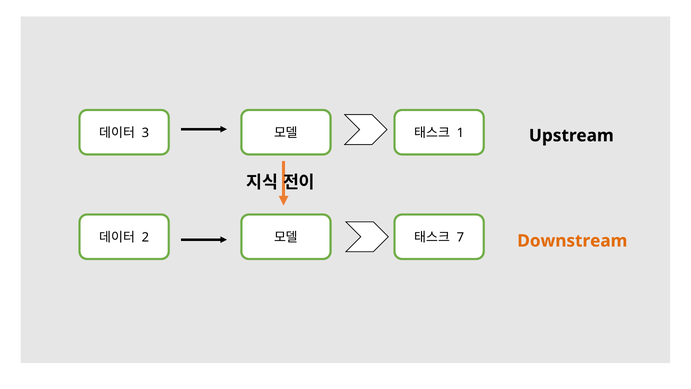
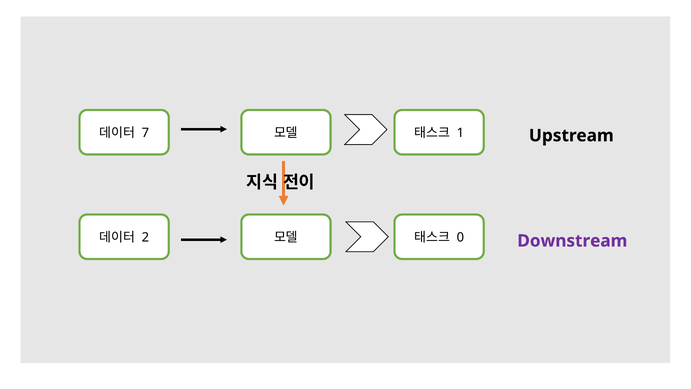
3: 3 -> 7
7: 7 -> 0
Downstream colour: orange -> purple
